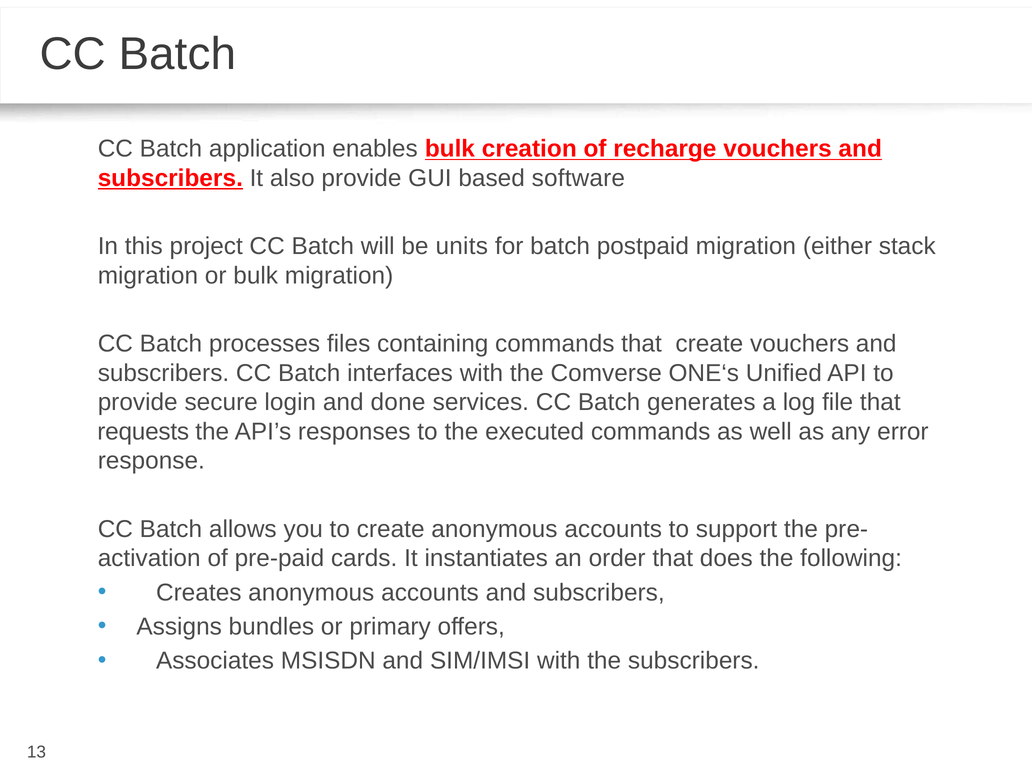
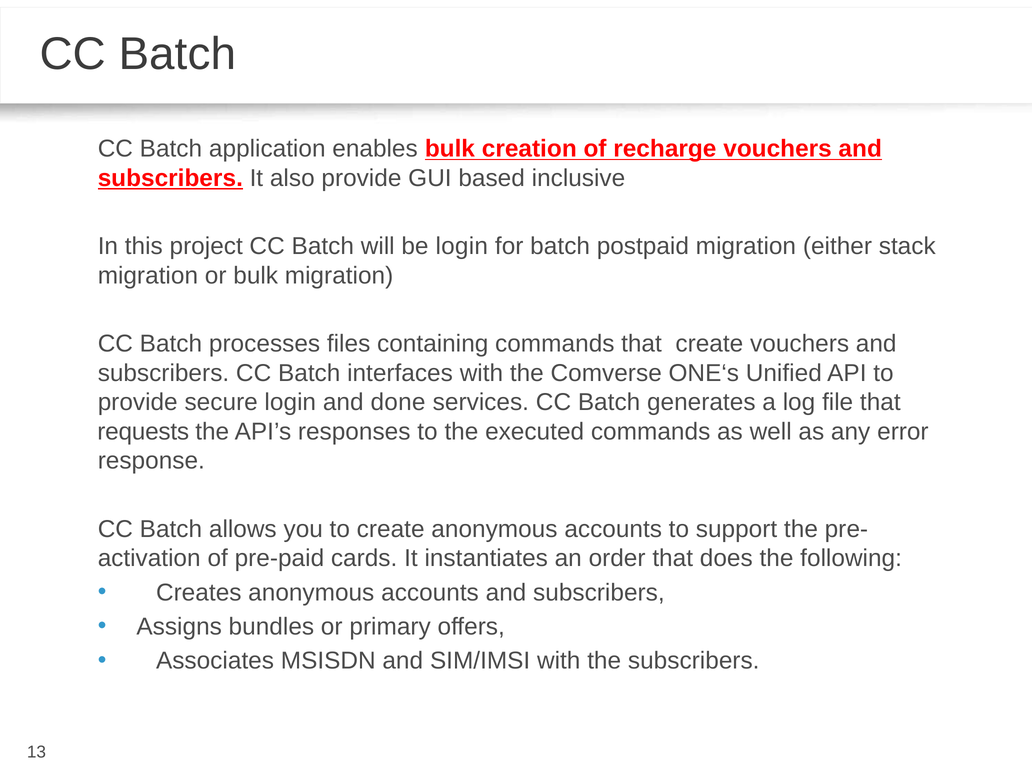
software: software -> inclusive
be units: units -> login
